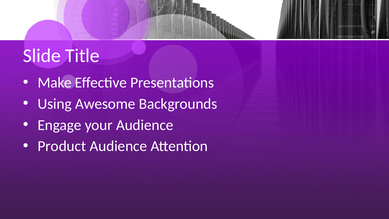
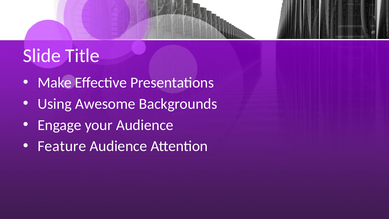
Product: Product -> Feature
